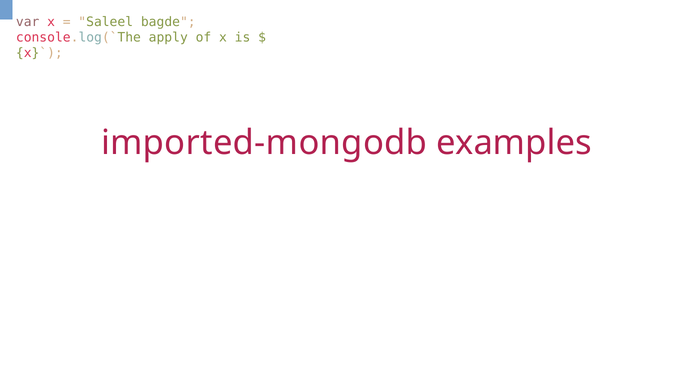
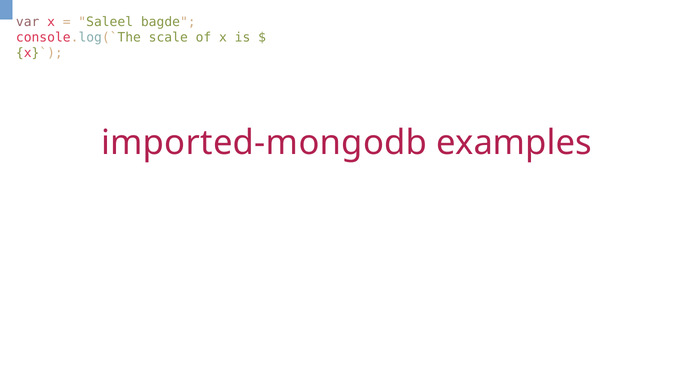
apply: apply -> scale
